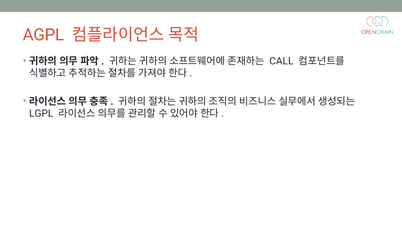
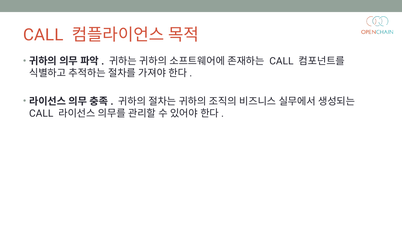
AGPL at (43, 35): AGPL -> CALL
LGPL at (41, 114): LGPL -> CALL
